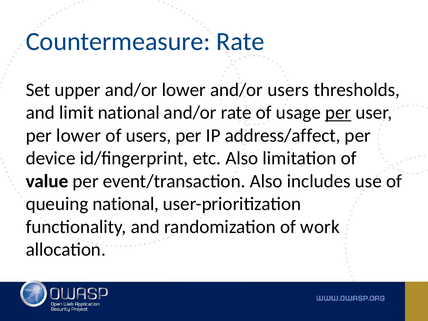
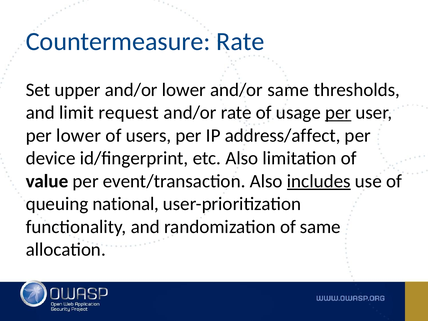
and/or users: users -> same
limit national: national -> request
includes underline: none -> present
of work: work -> same
